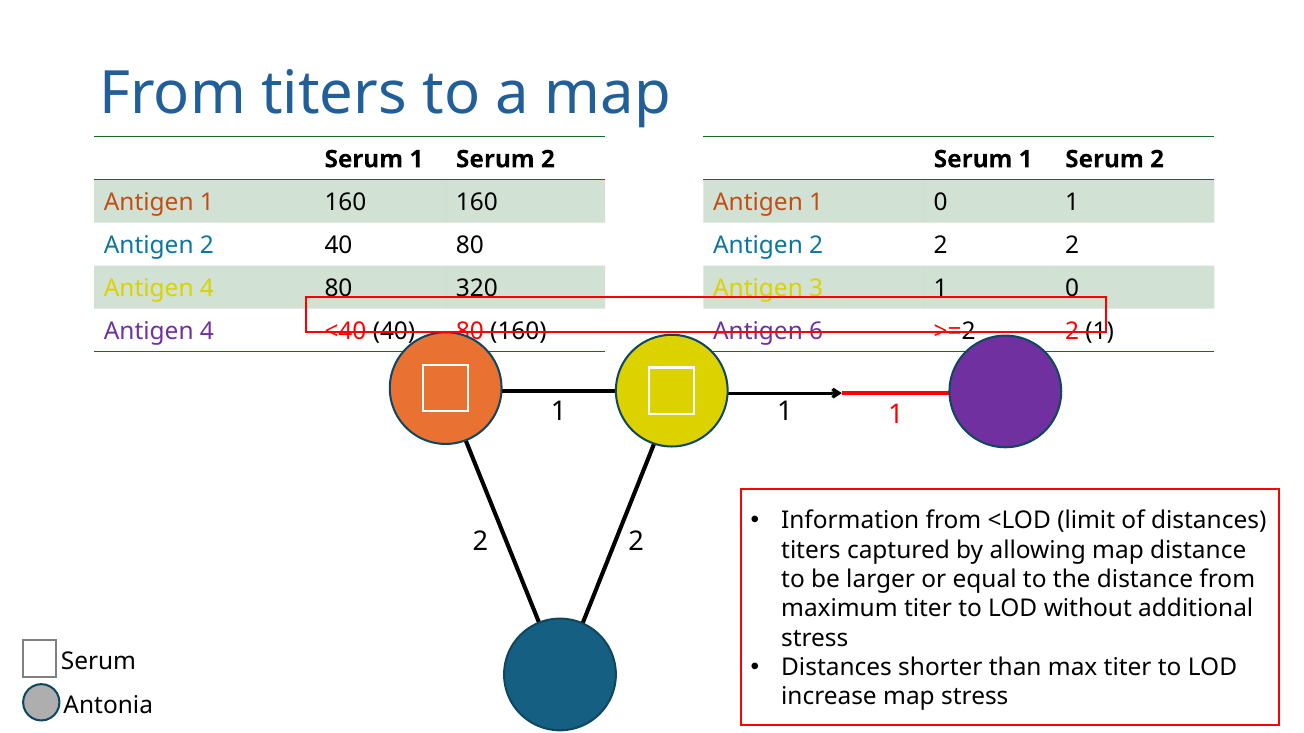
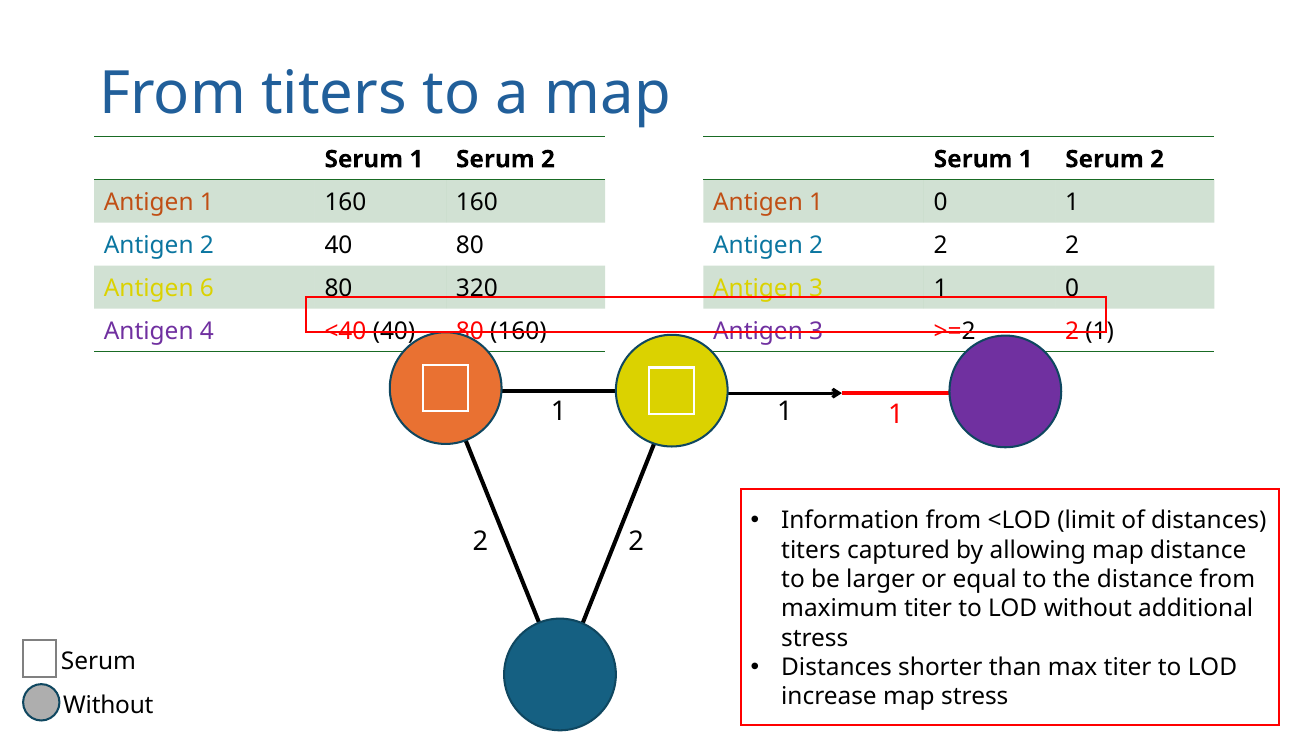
4 at (207, 289): 4 -> 6
6 at (816, 332): 6 -> 3
Antonia at (108, 706): Antonia -> Without
